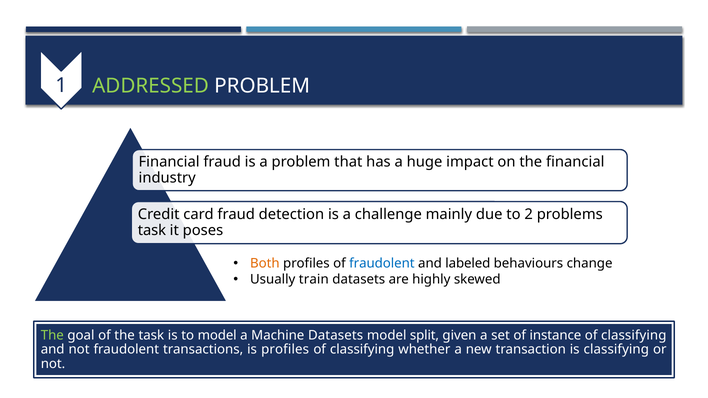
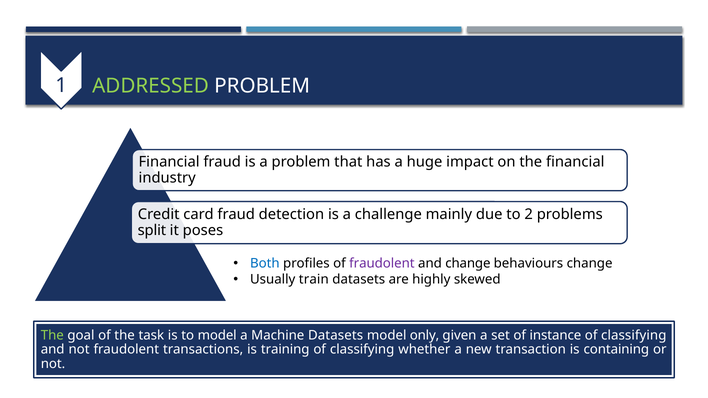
task at (152, 231): task -> split
Both colour: orange -> blue
fraudolent at (382, 264) colour: blue -> purple
and labeled: labeled -> change
split: split -> only
is profiles: profiles -> training
is classifying: classifying -> containing
